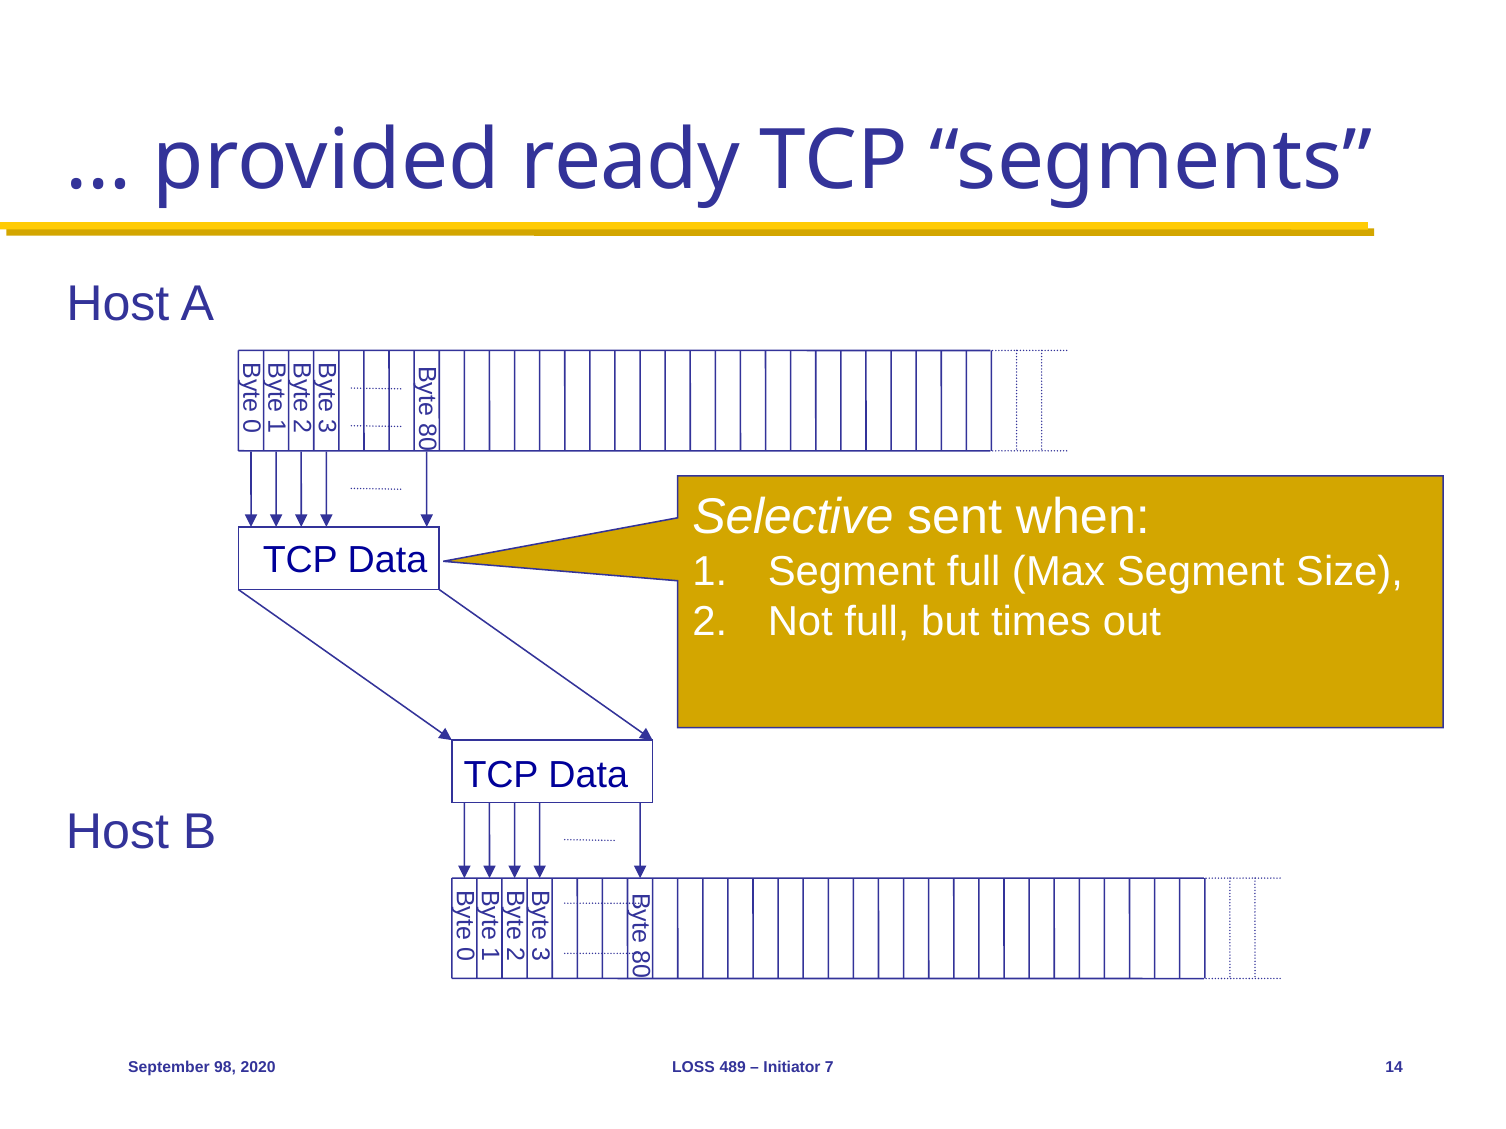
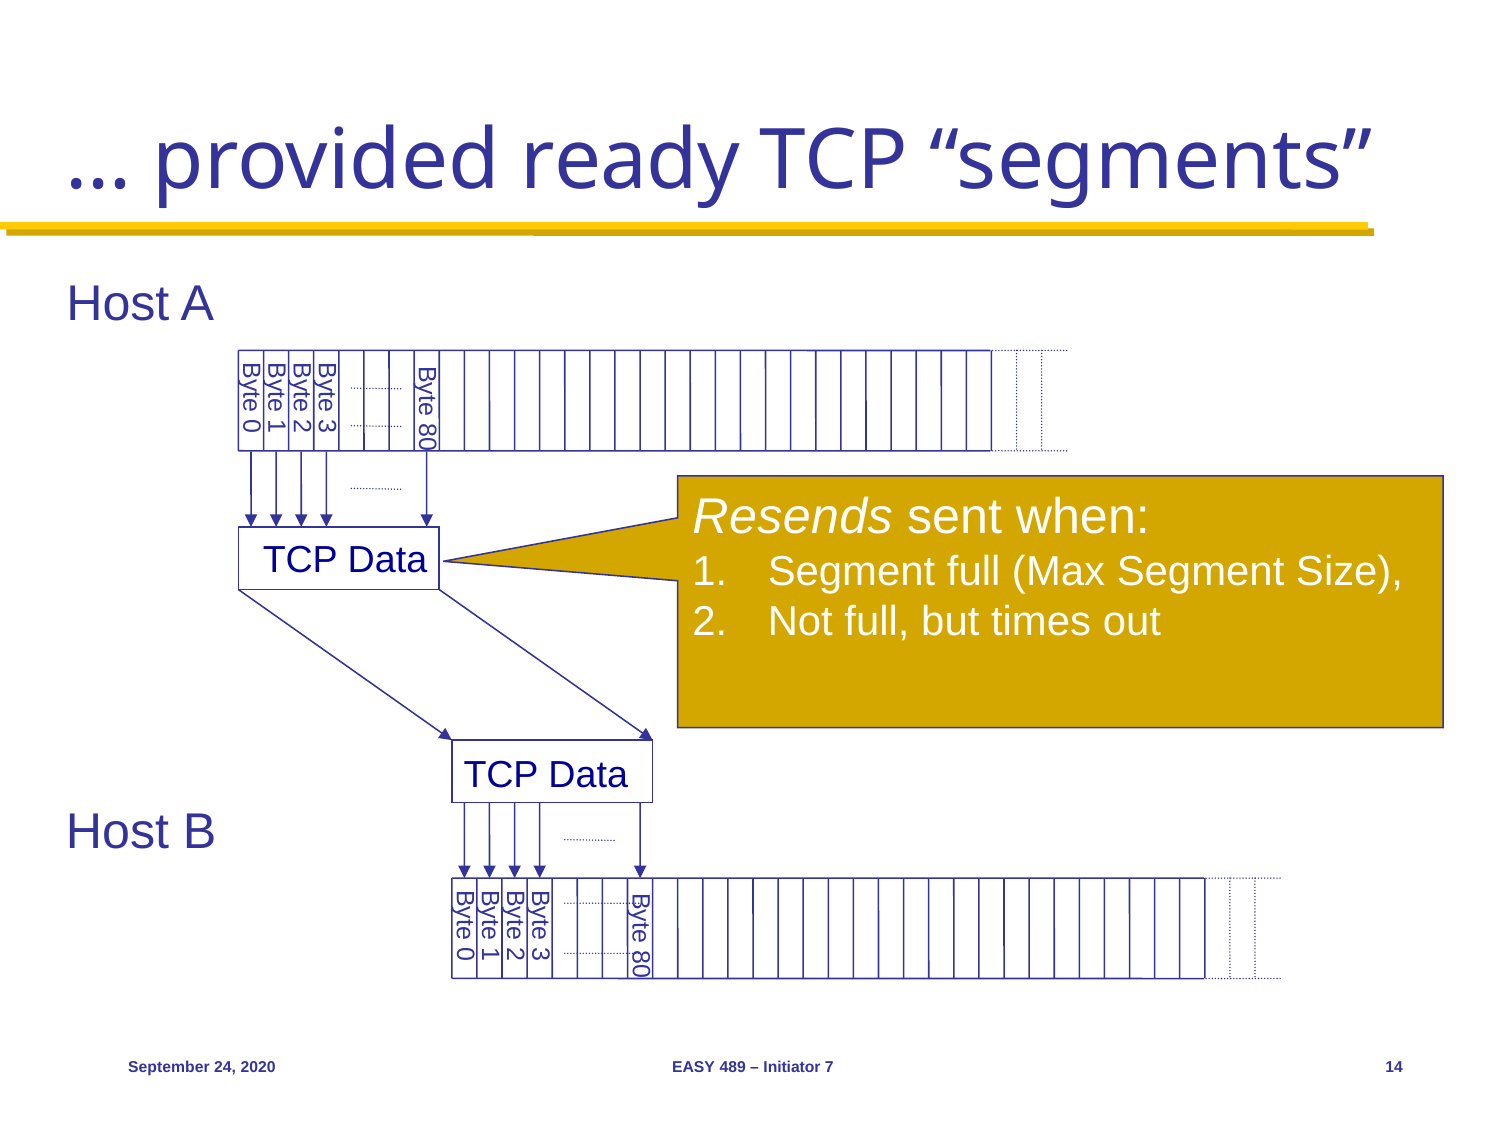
Selective: Selective -> Resends
98: 98 -> 24
LOSS: LOSS -> EASY
